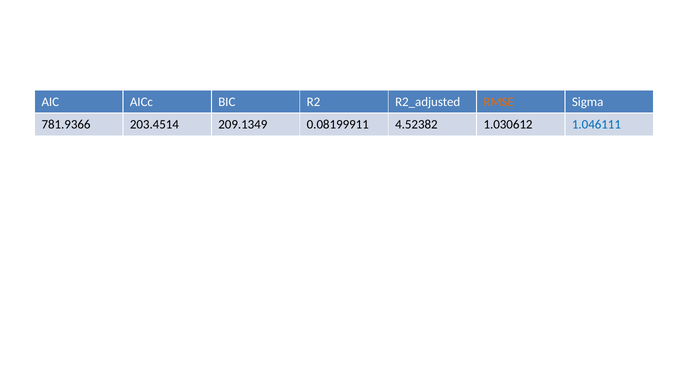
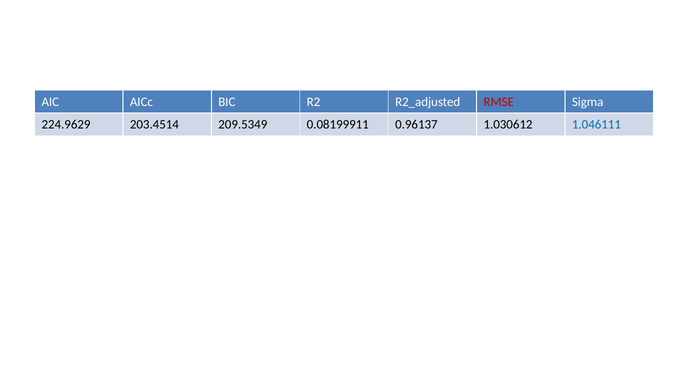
RMSE colour: orange -> red
781.9366: 781.9366 -> 224.9629
209.1349: 209.1349 -> 209.5349
4.52382: 4.52382 -> 0.96137
